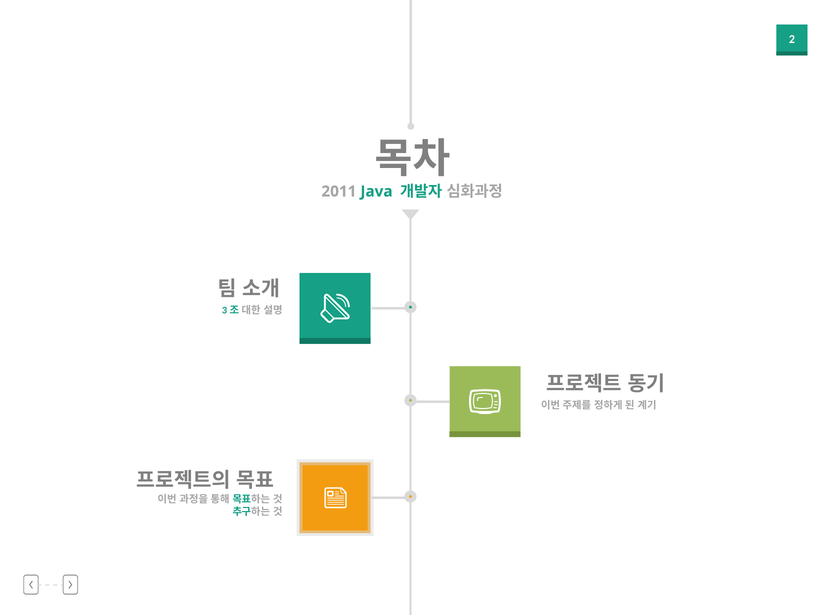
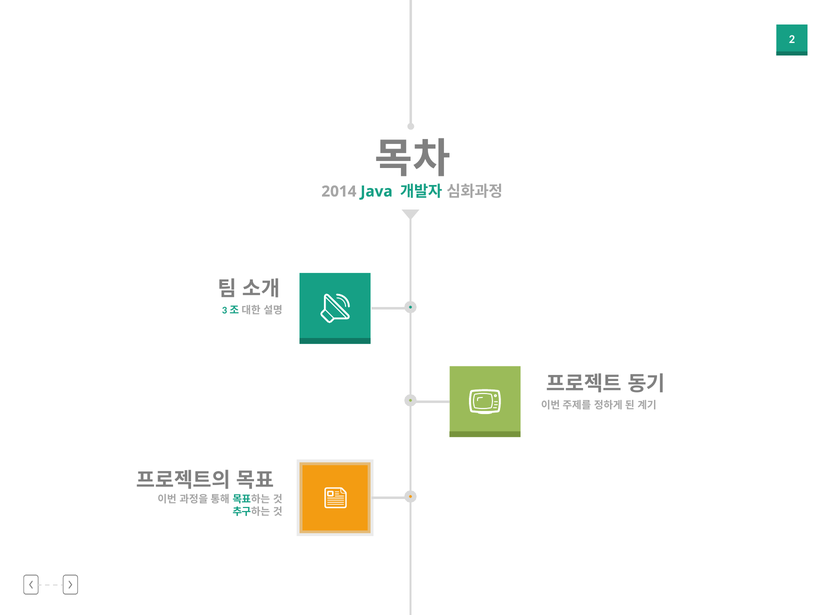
2011: 2011 -> 2014
